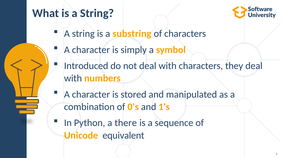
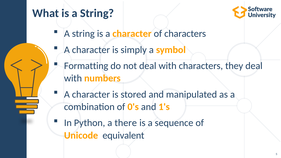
is a substring: substring -> character
Introduced: Introduced -> Formatting
